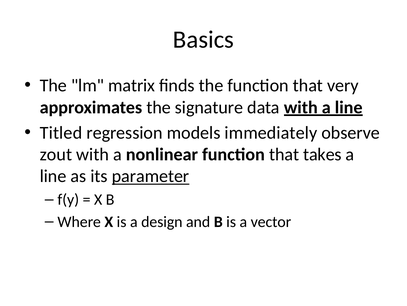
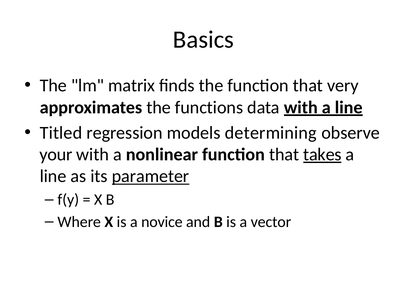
signature: signature -> functions
immediately: immediately -> determining
zout: zout -> your
takes underline: none -> present
design: design -> novice
